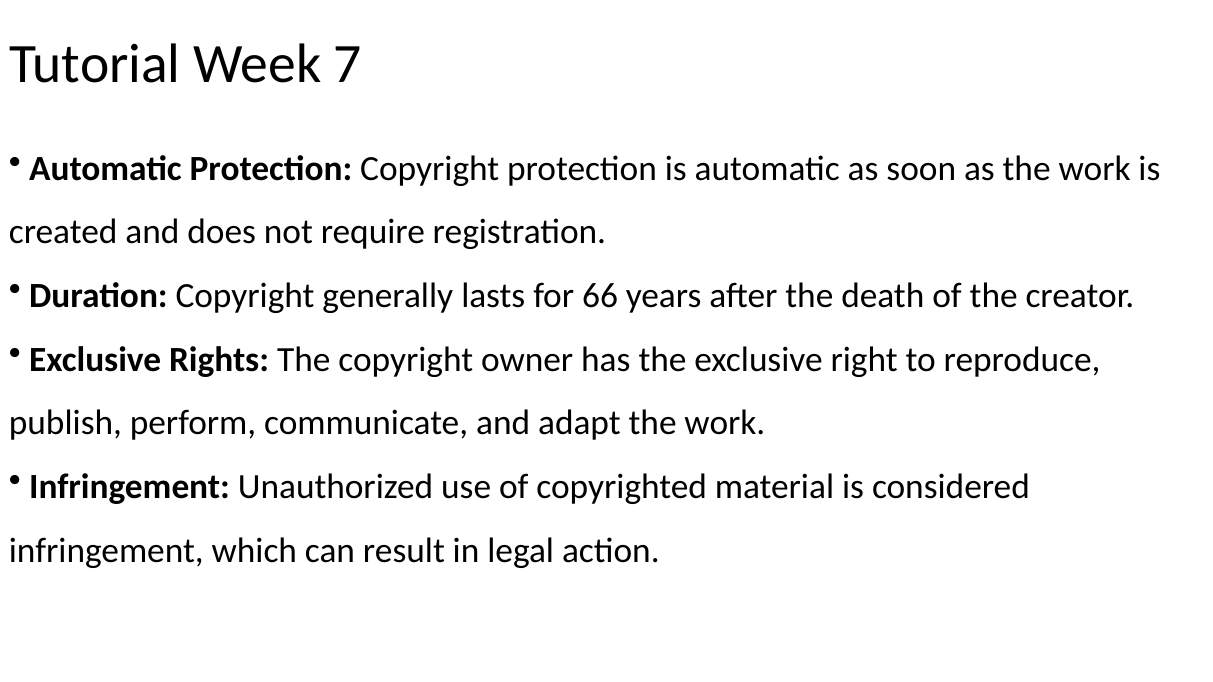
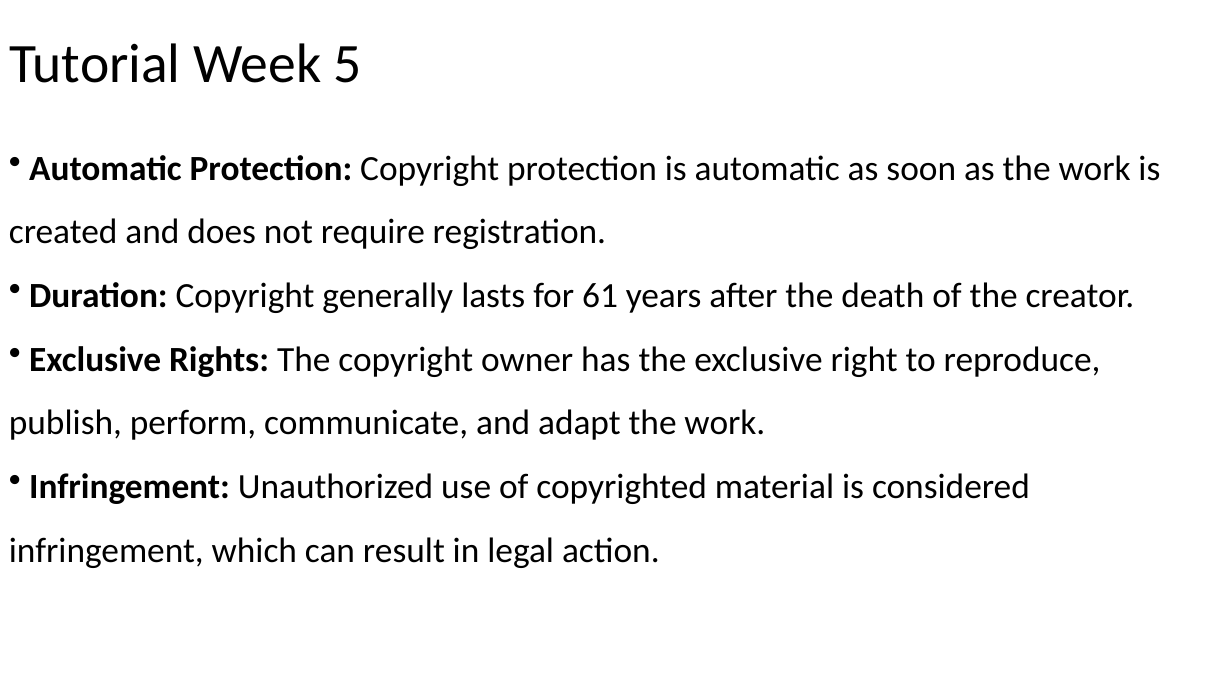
7: 7 -> 5
66: 66 -> 61
